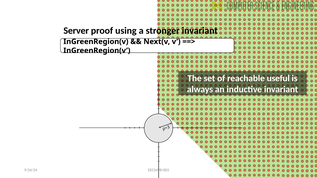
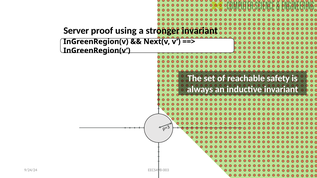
useful: useful -> safety
